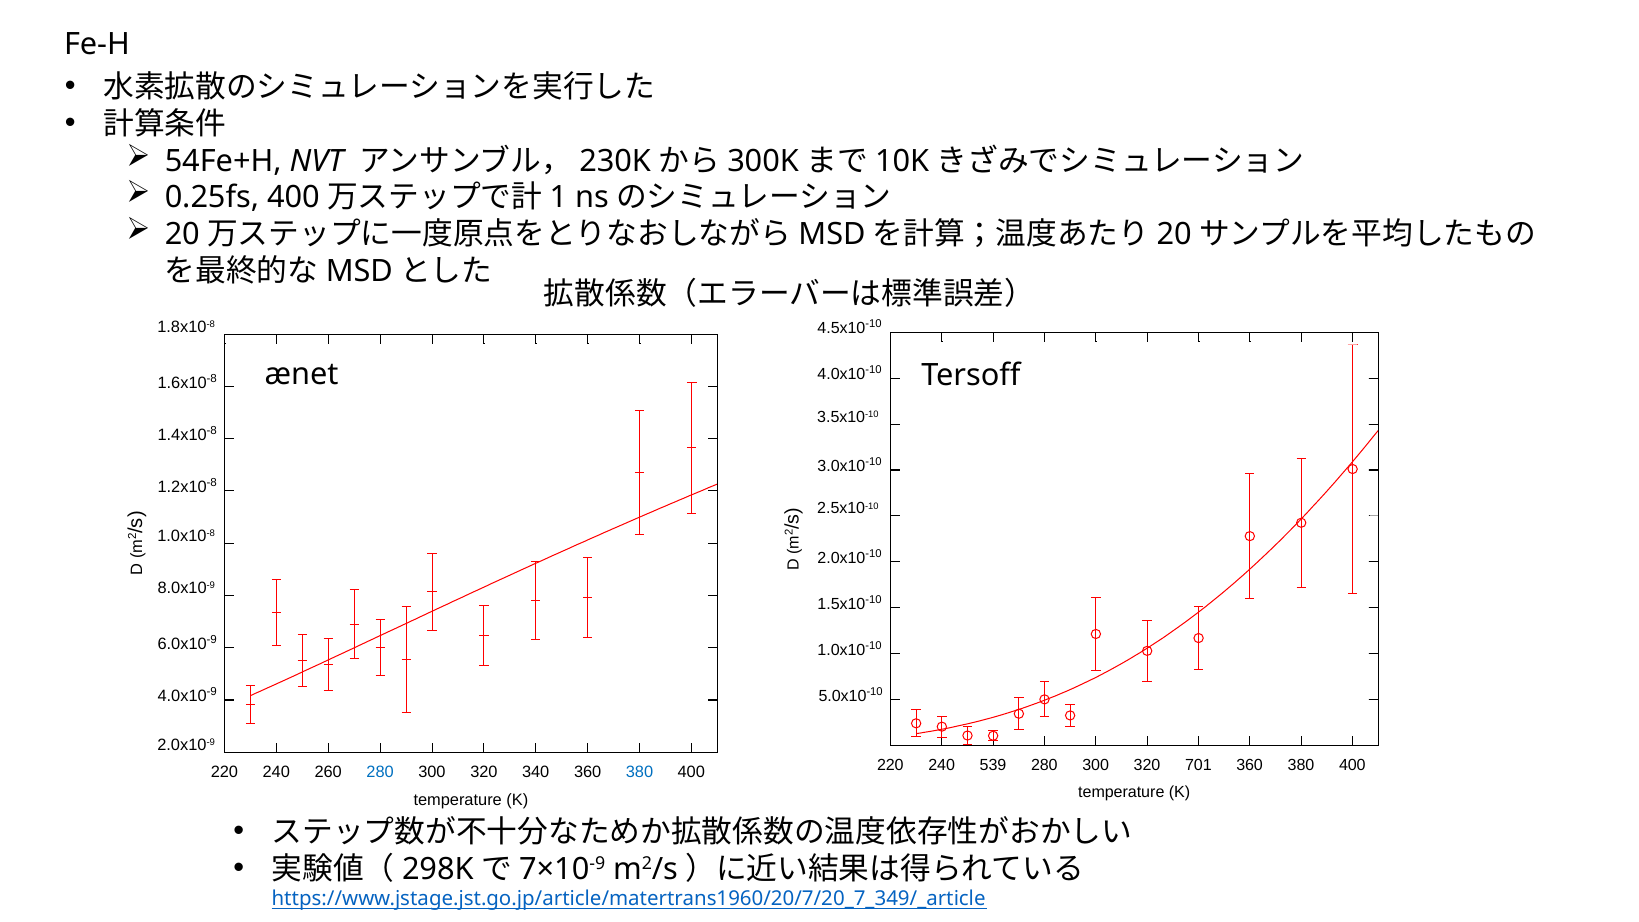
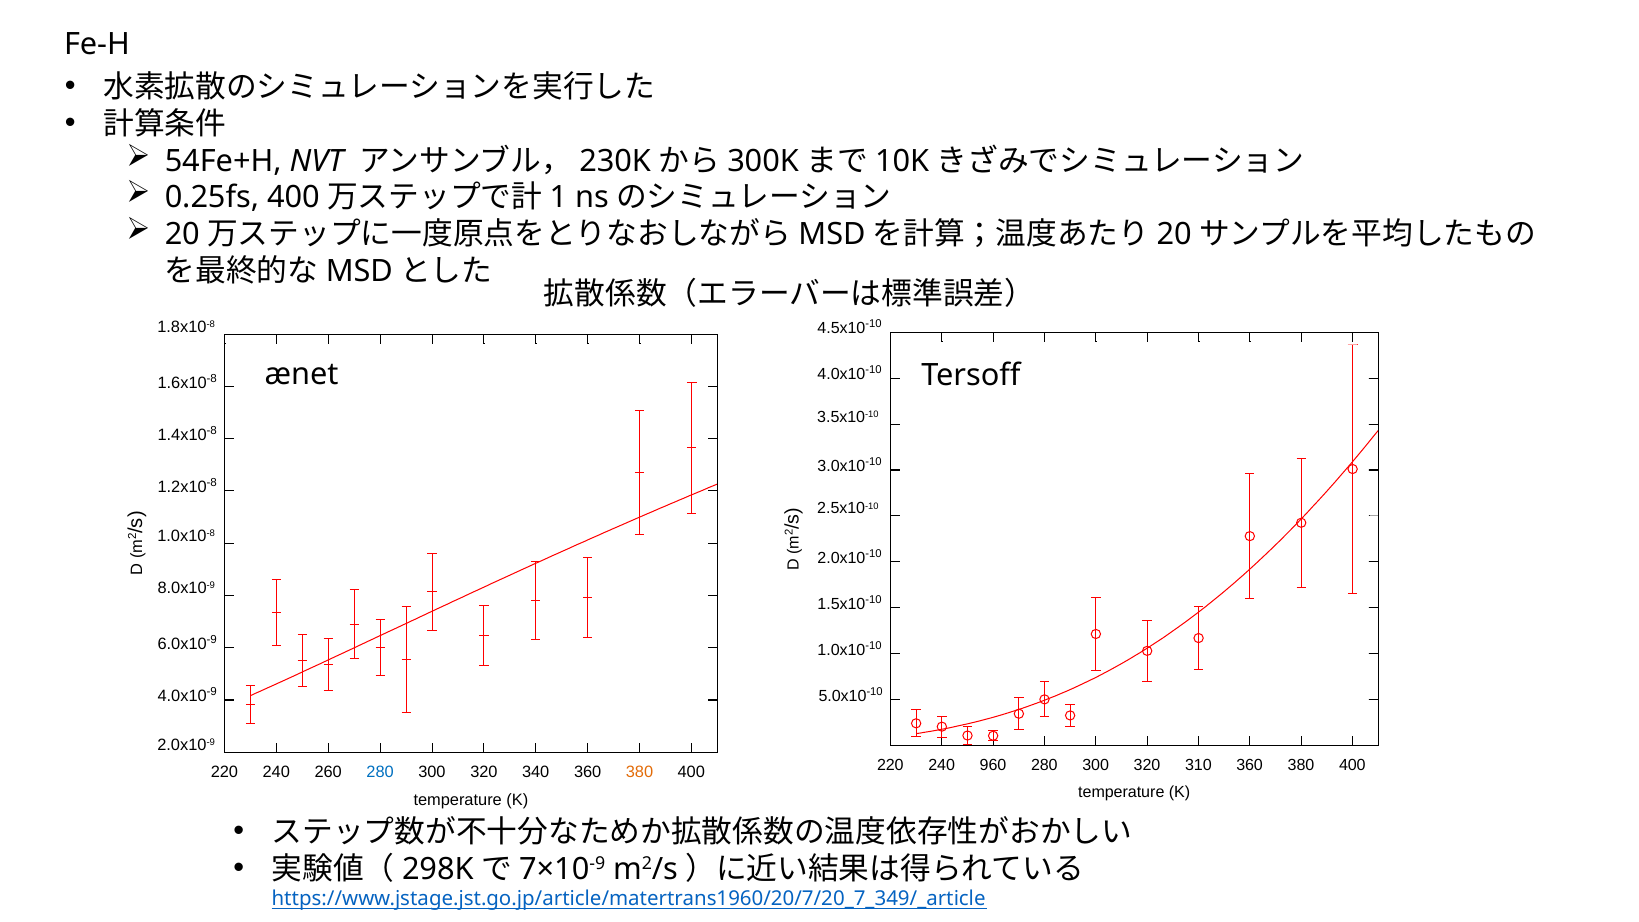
539: 539 -> 960
701: 701 -> 310
380 at (640, 772) colour: blue -> orange
